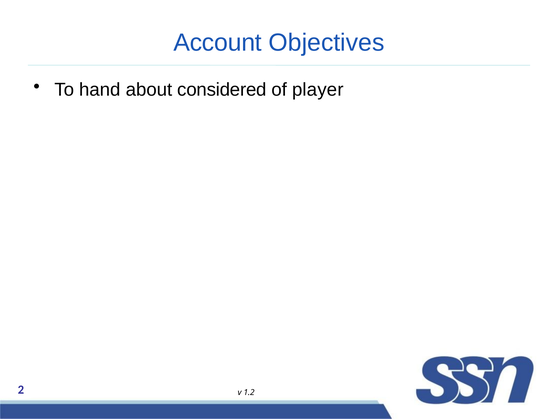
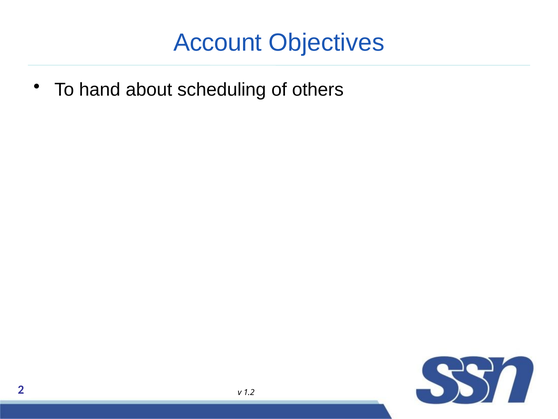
considered: considered -> scheduling
player: player -> others
